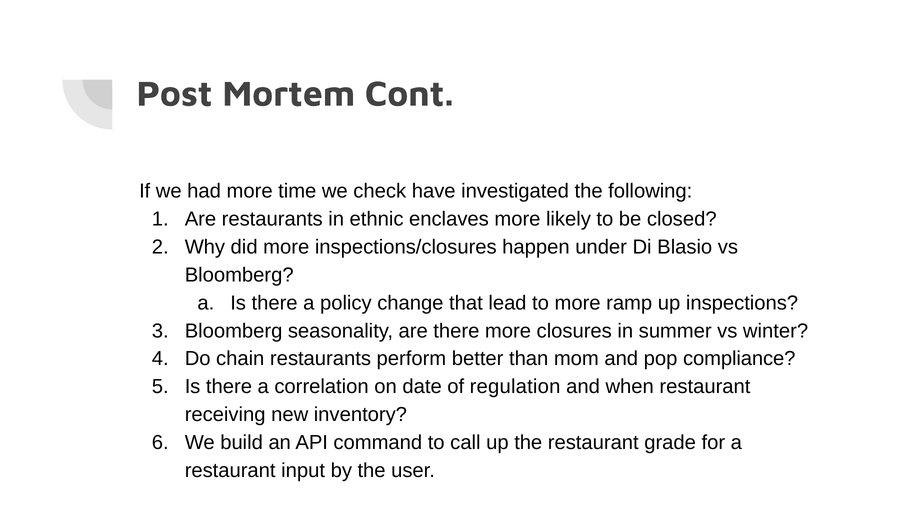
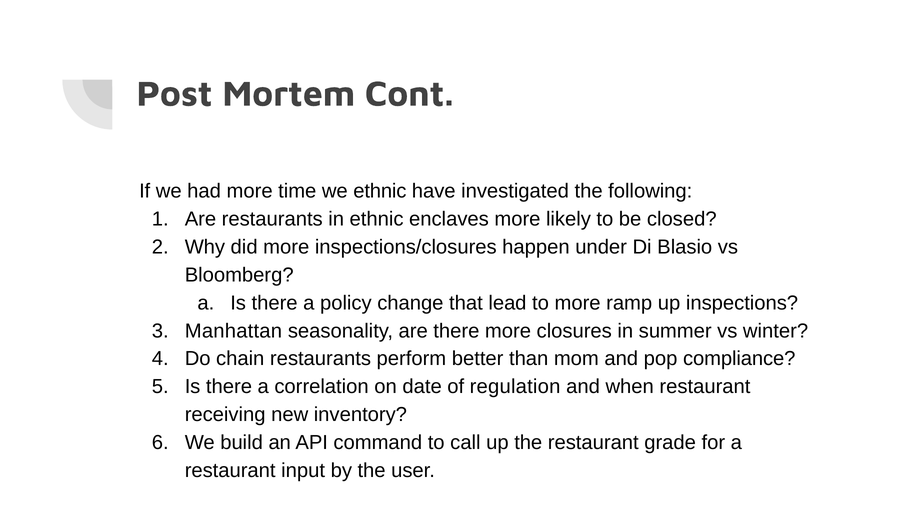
we check: check -> ethnic
Bloomberg at (234, 331): Bloomberg -> Manhattan
